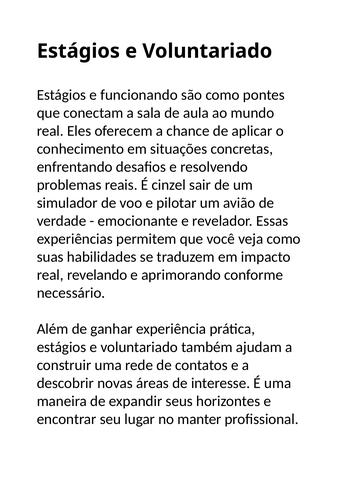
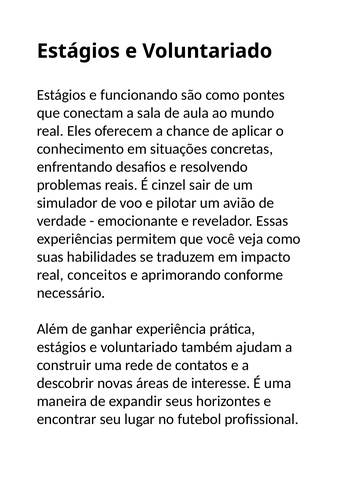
revelando: revelando -> conceitos
manter: manter -> futebol
